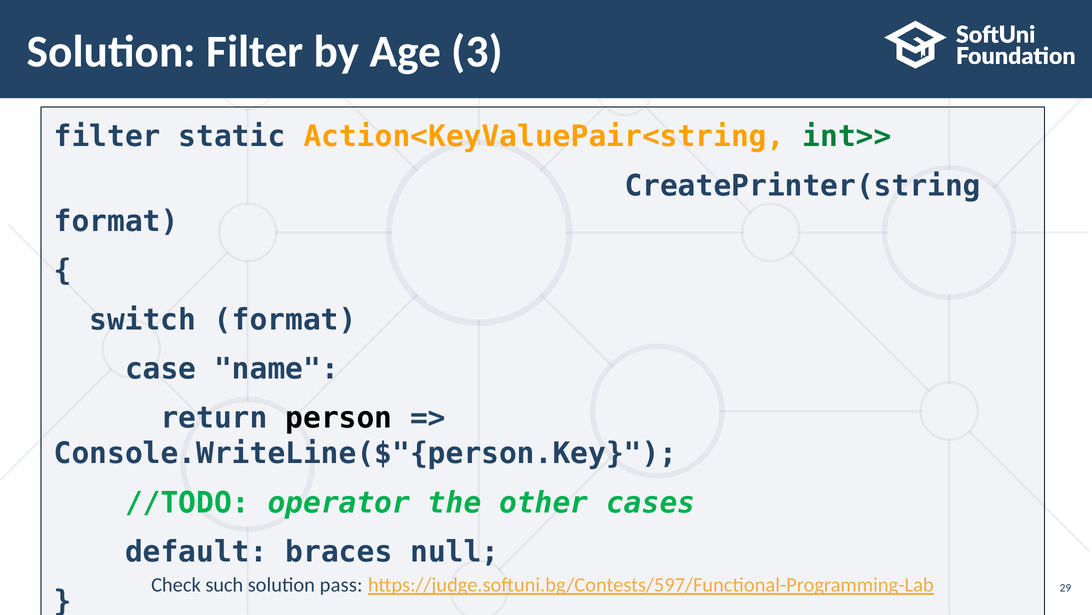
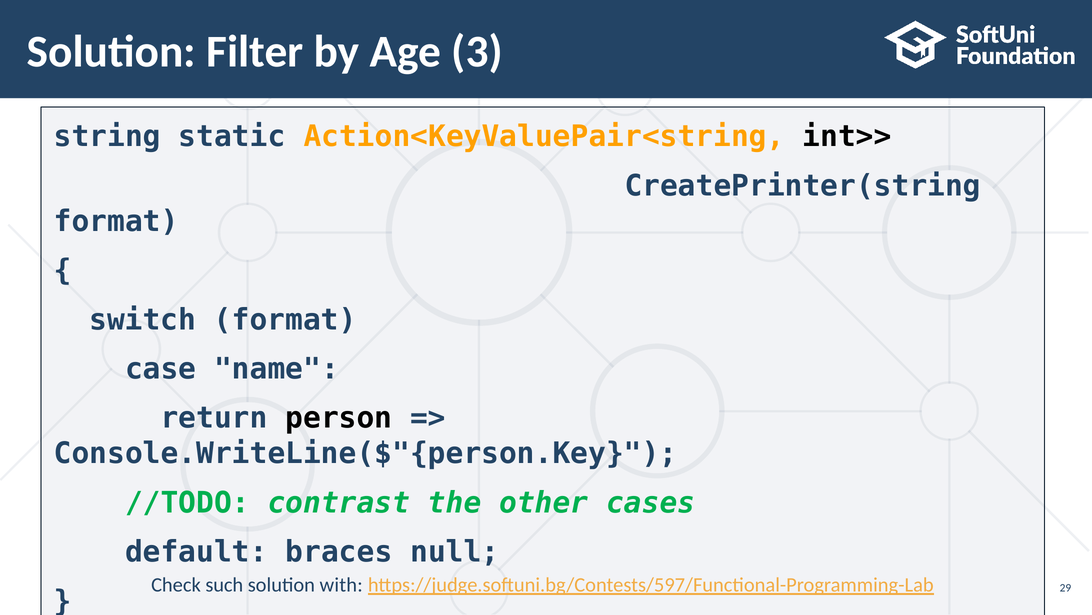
filter at (107, 137): filter -> string
int>> colour: green -> black
operator: operator -> contrast
pass: pass -> with
